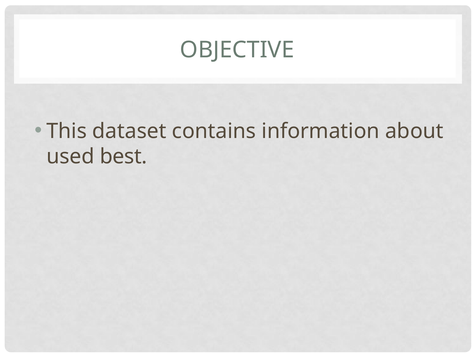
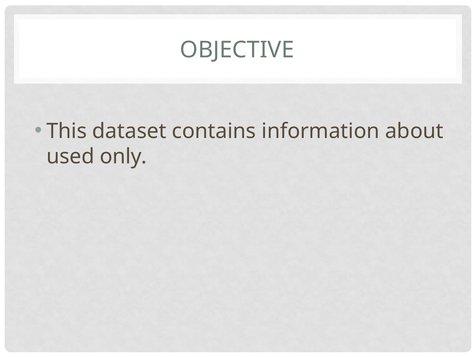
best: best -> only
